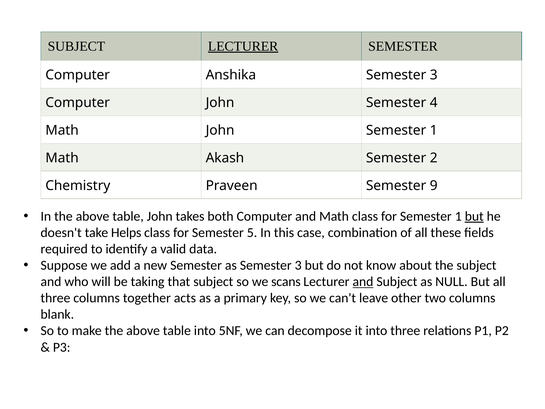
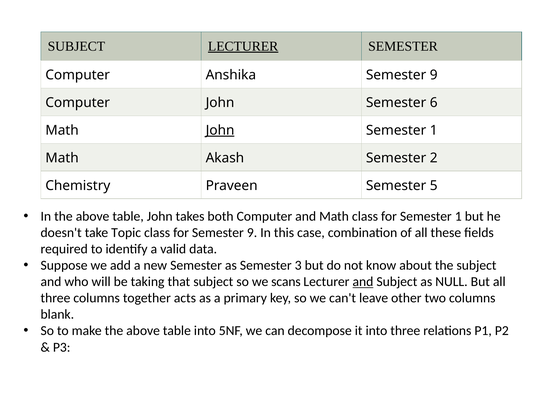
Anshika Semester 3: 3 -> 9
4: 4 -> 6
John at (220, 130) underline: none -> present
9: 9 -> 5
but at (474, 216) underline: present -> none
Helps: Helps -> Topic
for Semester 5: 5 -> 9
